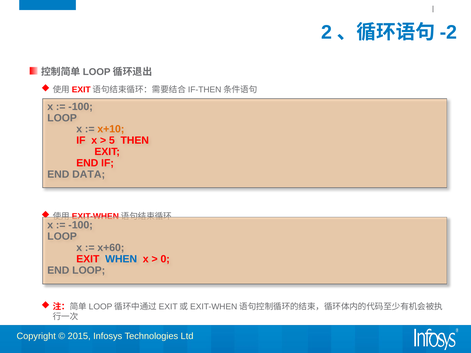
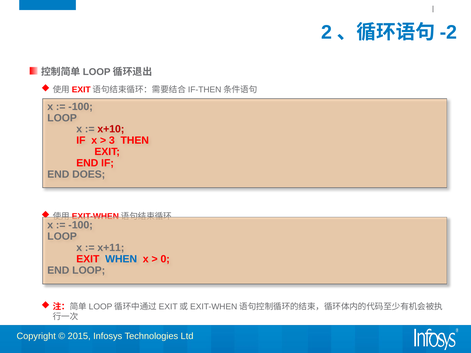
x+10 colour: orange -> red
5: 5 -> 3
DATA: DATA -> DOES
x+60: x+60 -> x+11
